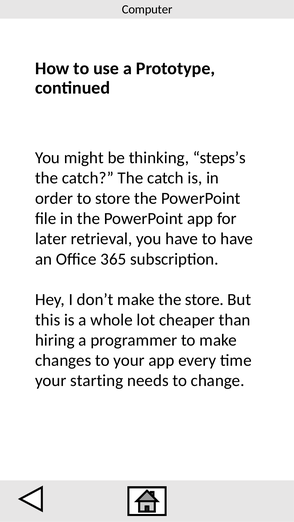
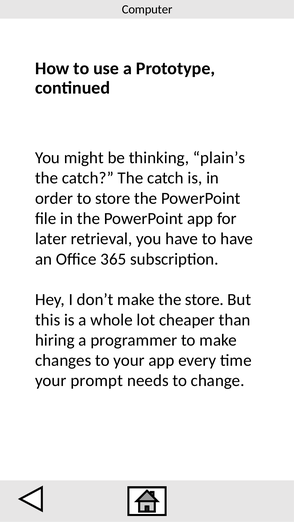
steps’s: steps’s -> plain’s
starting: starting -> prompt
